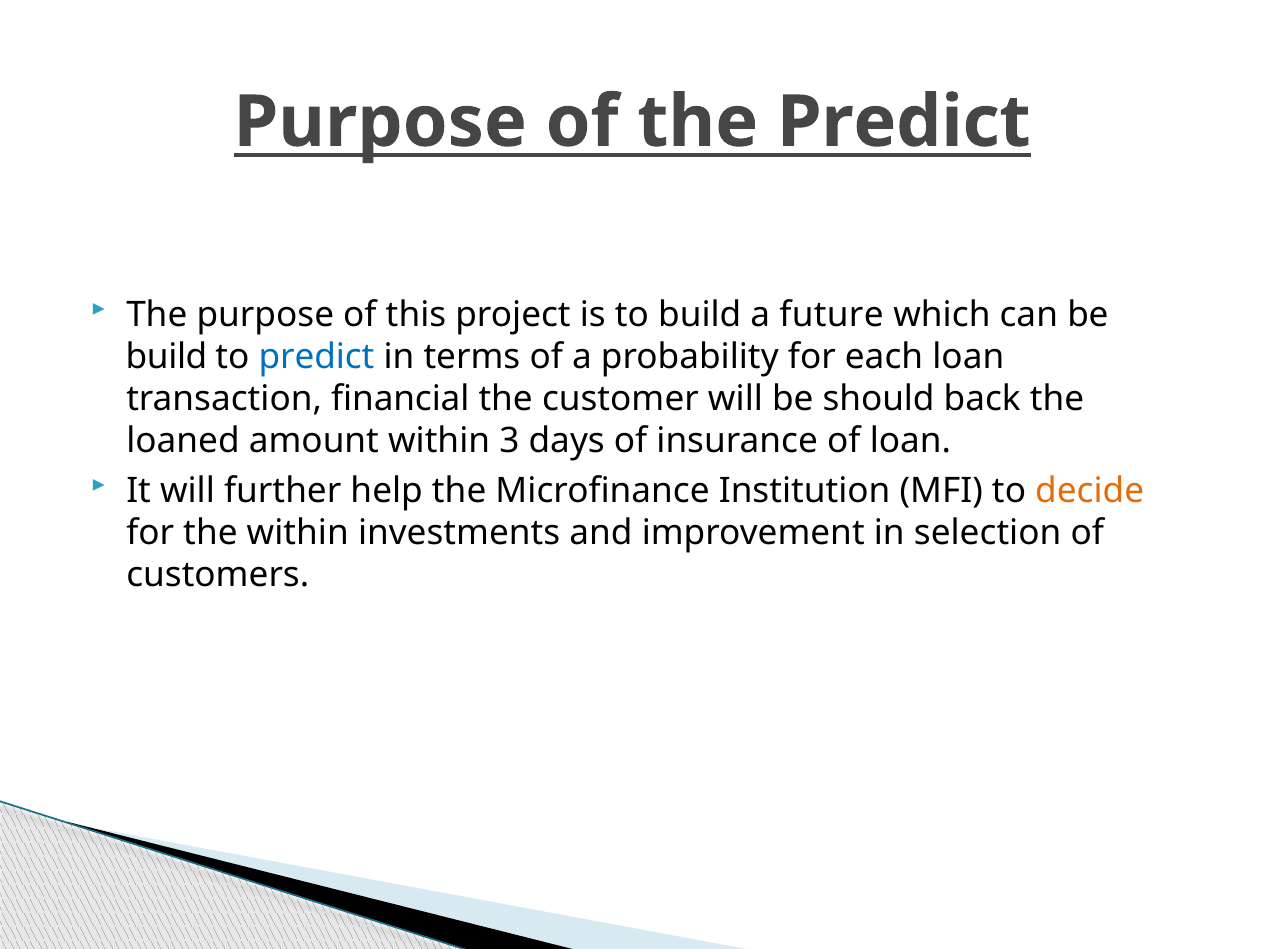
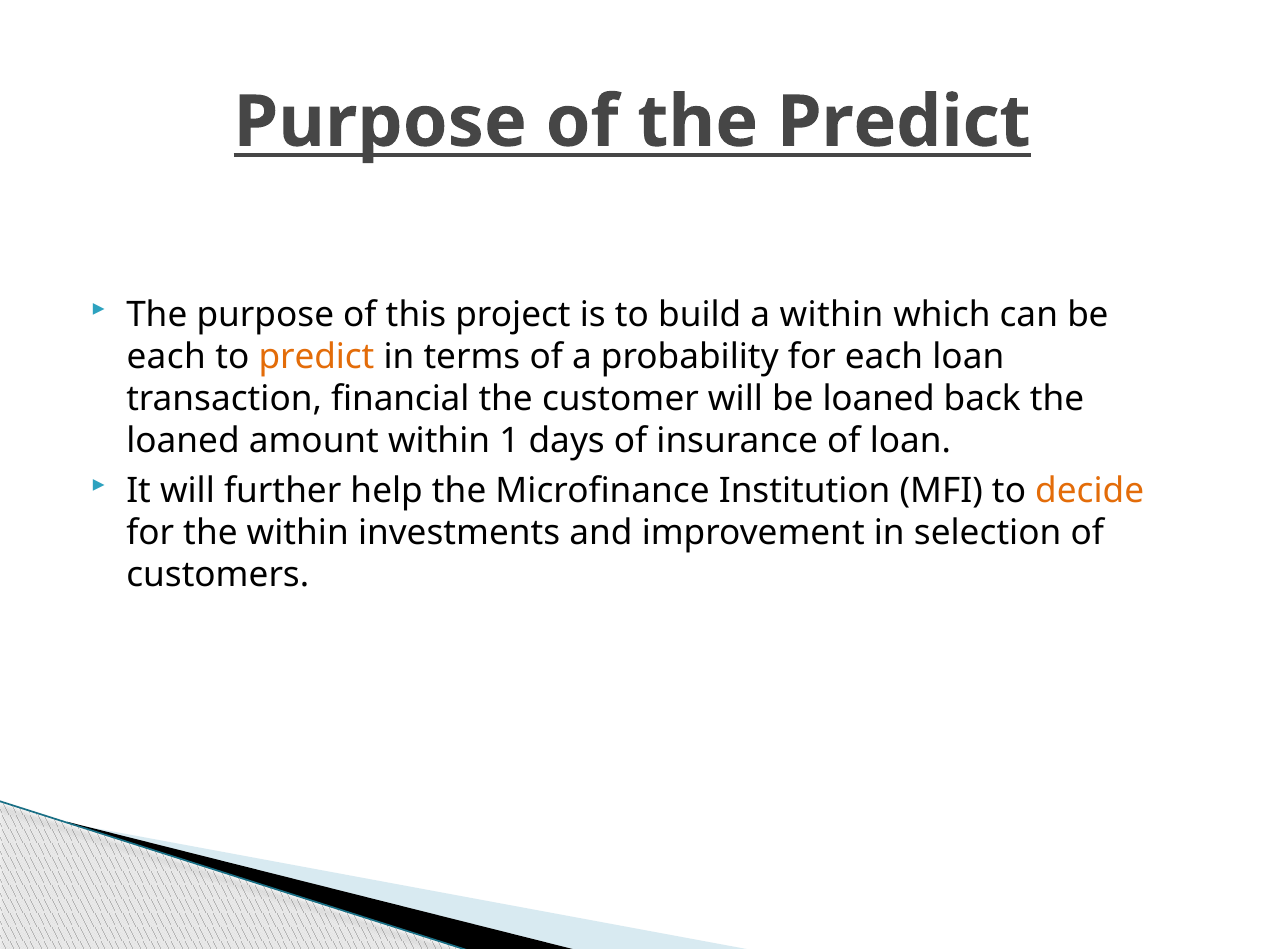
a future: future -> within
build at (166, 357): build -> each
predict at (317, 357) colour: blue -> orange
be should: should -> loaned
3: 3 -> 1
